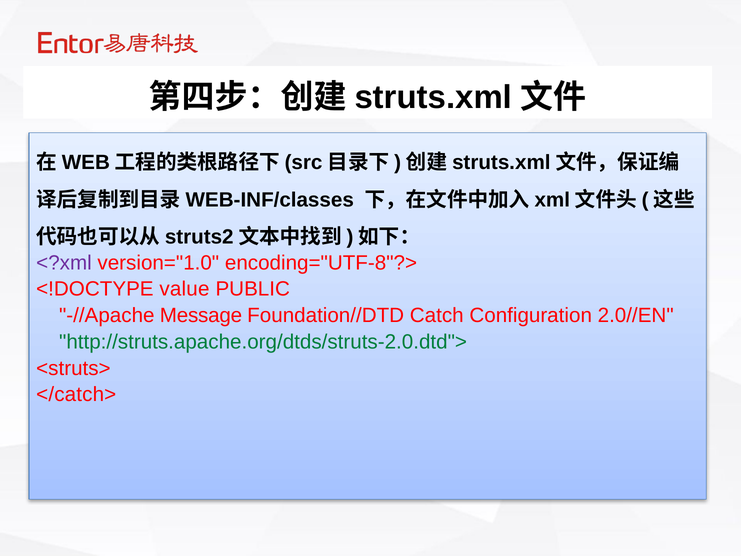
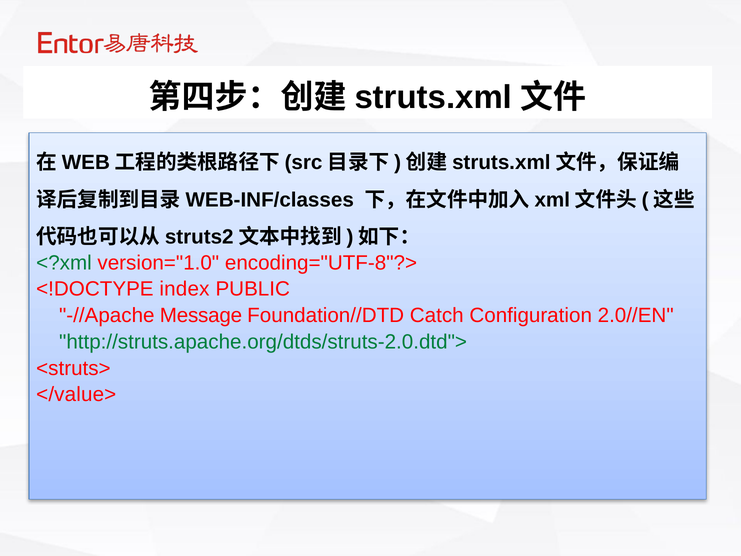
<?xml colour: purple -> green
value: value -> index
</catch>: </catch> -> </value>
